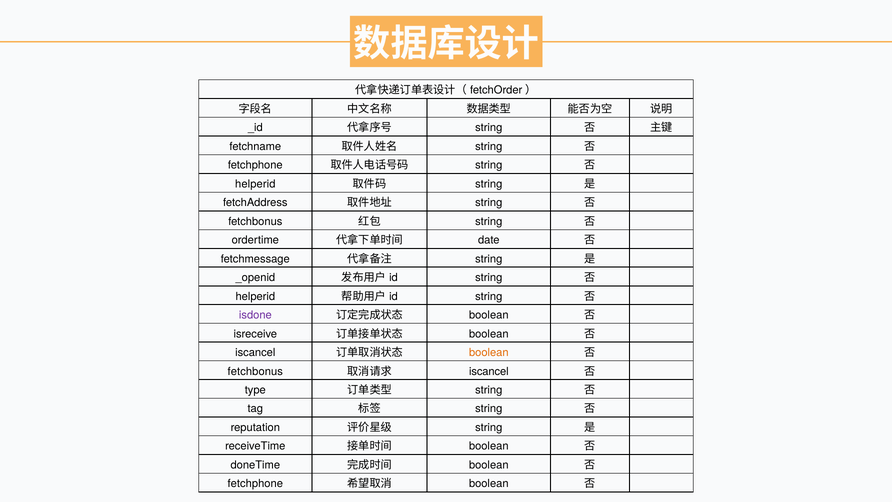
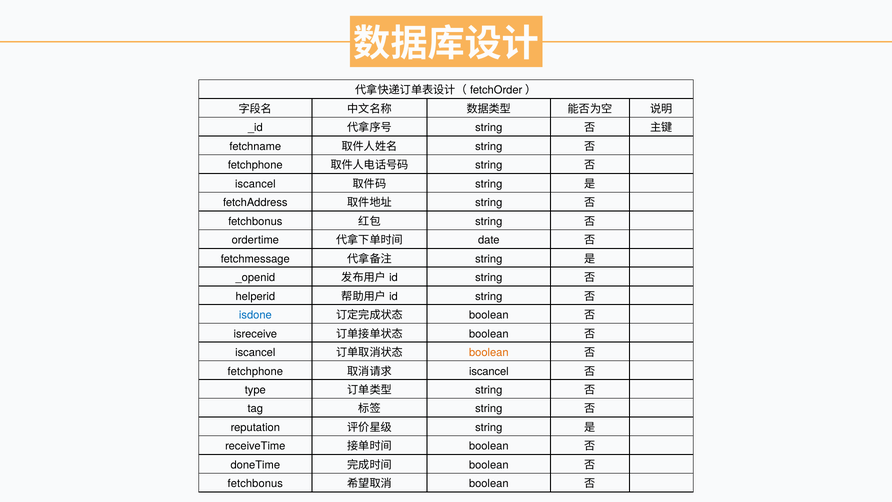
helperid at (255, 184): helperid -> iscancel
isdone colour: purple -> blue
fetchbonus at (255, 371): fetchbonus -> fetchphone
fetchphone at (255, 484): fetchphone -> fetchbonus
